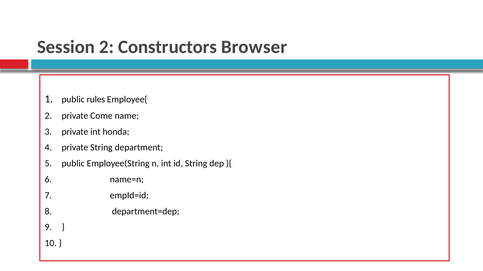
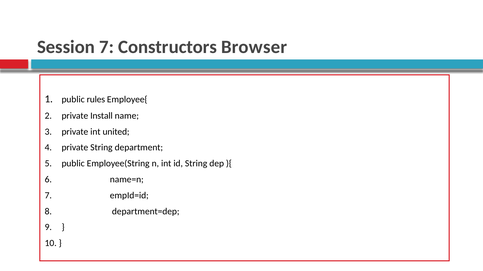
Session 2: 2 -> 7
Come: Come -> Install
honda: honda -> united
